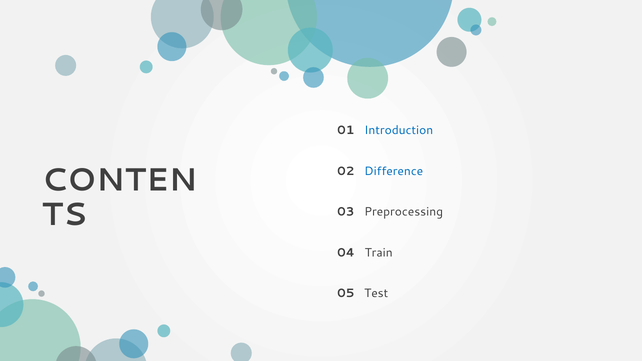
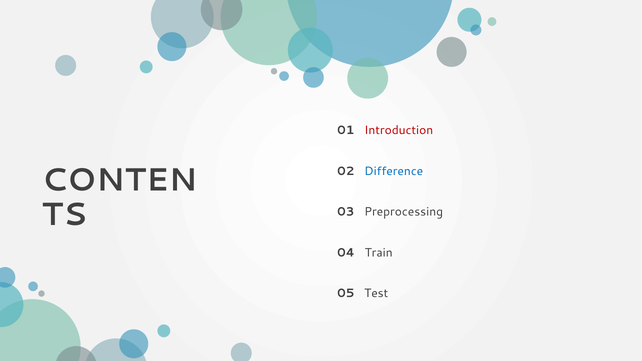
Introduction colour: blue -> red
